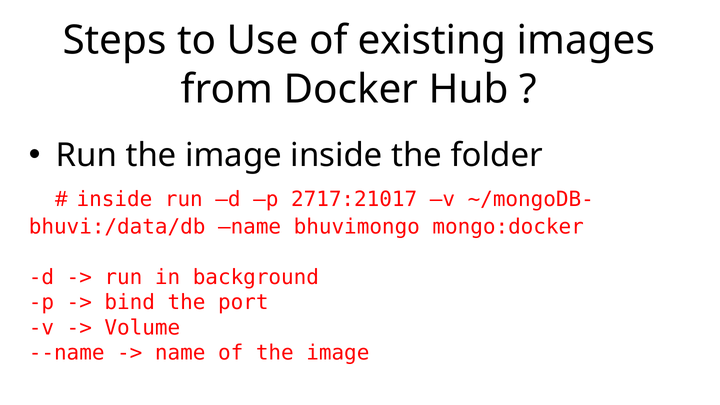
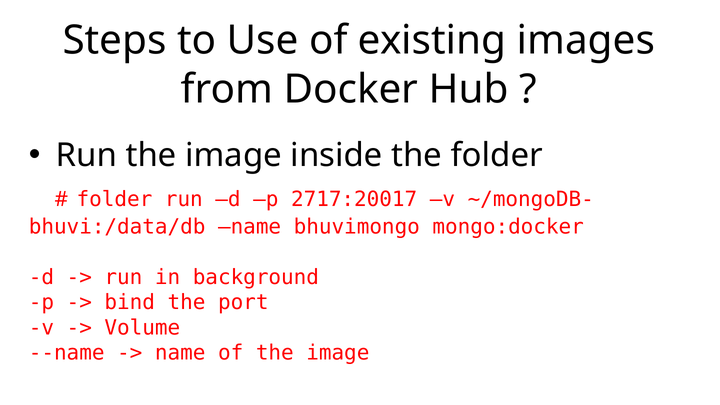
inside at (114, 199): inside -> folder
2717:21017: 2717:21017 -> 2717:20017
